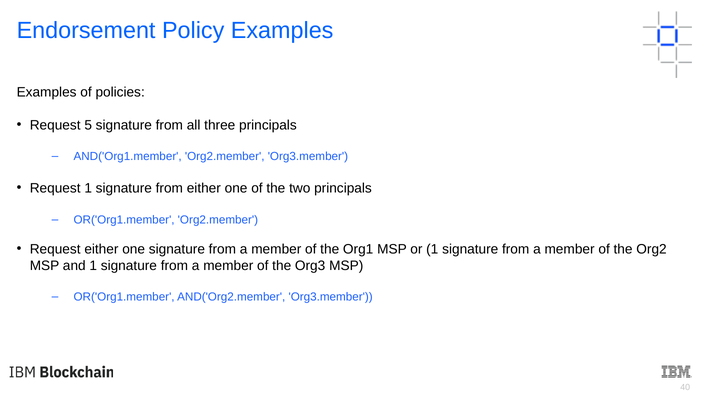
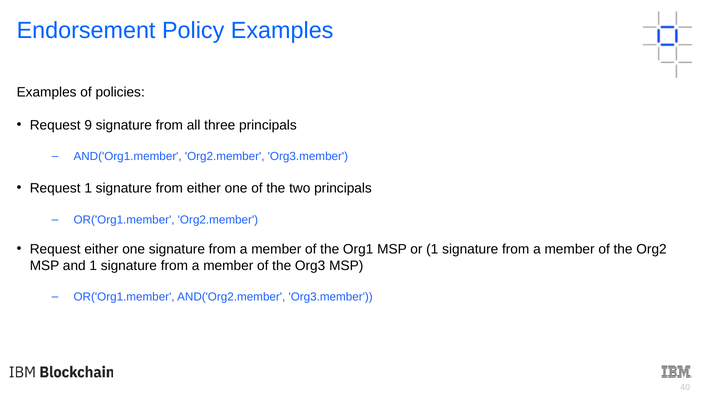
5: 5 -> 9
